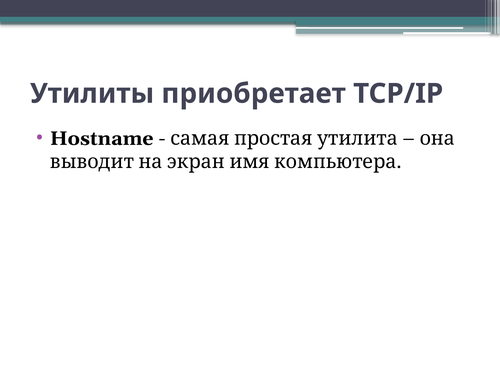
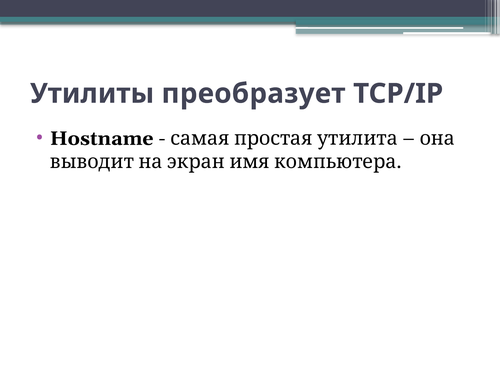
приобретает: приобретает -> преобразует
